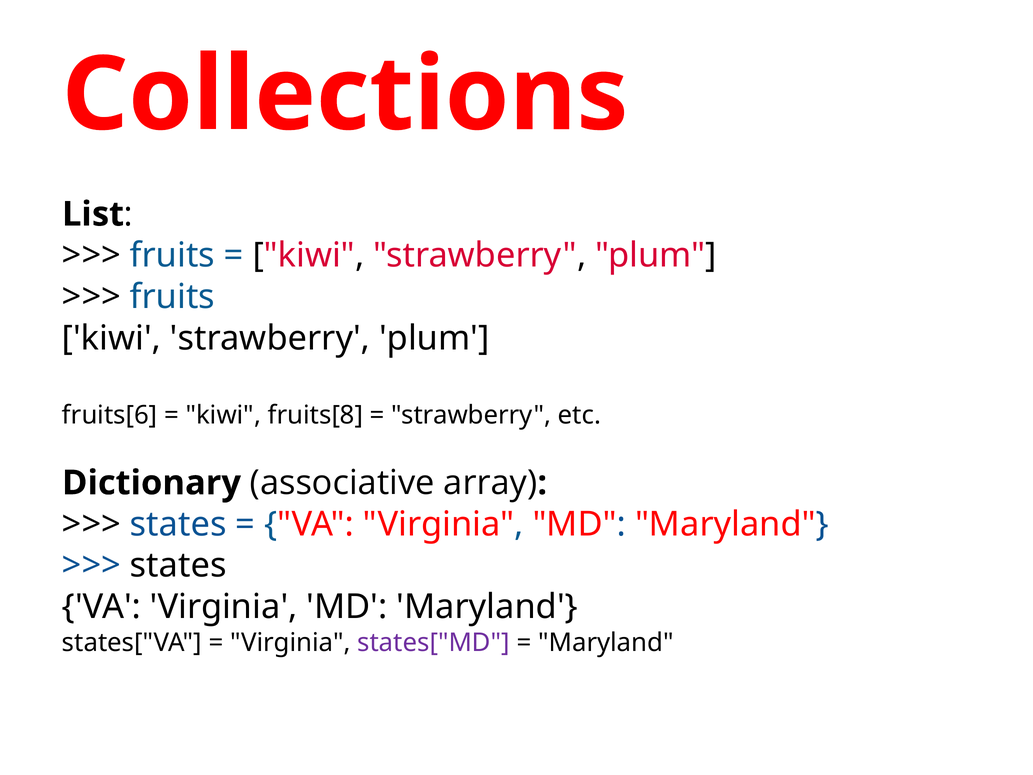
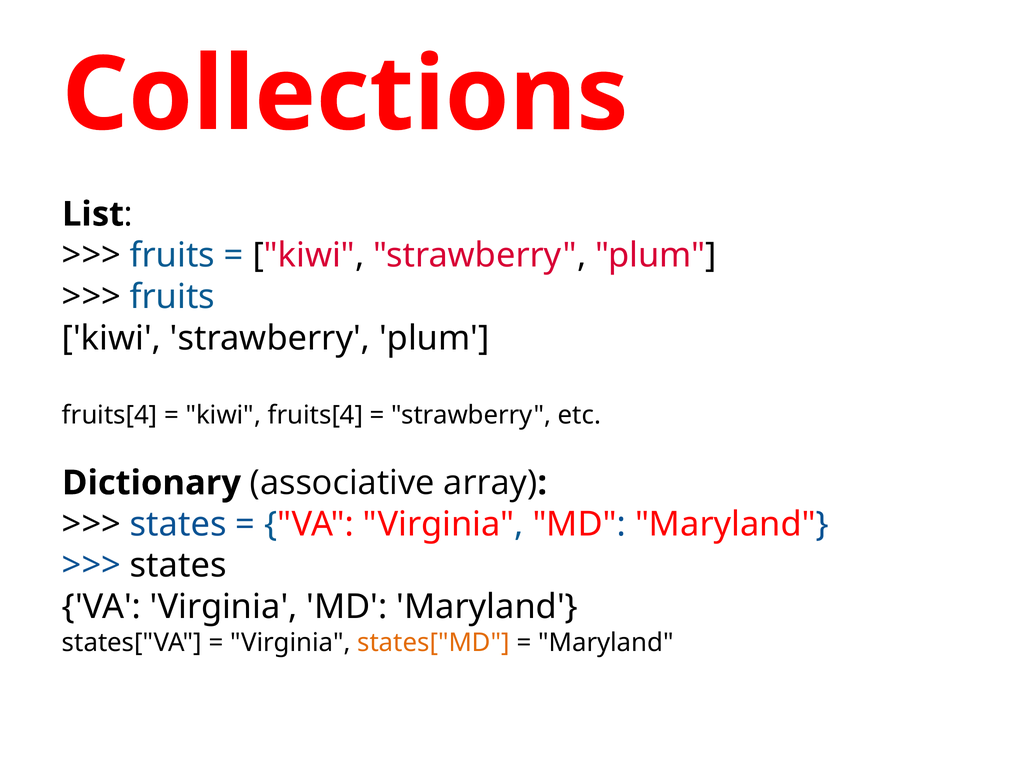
fruits[6 at (110, 415): fruits[6 -> fruits[4
kiwi fruits[8: fruits[8 -> fruits[4
states["MD colour: purple -> orange
